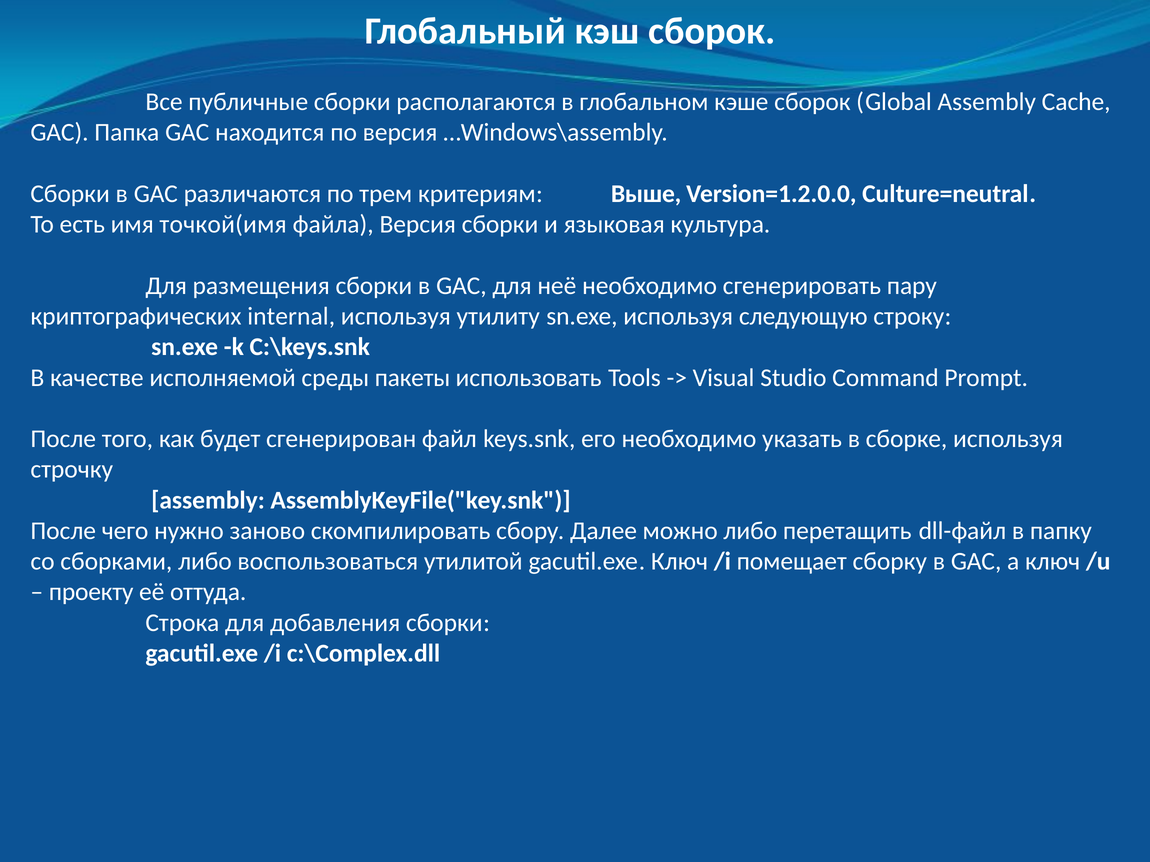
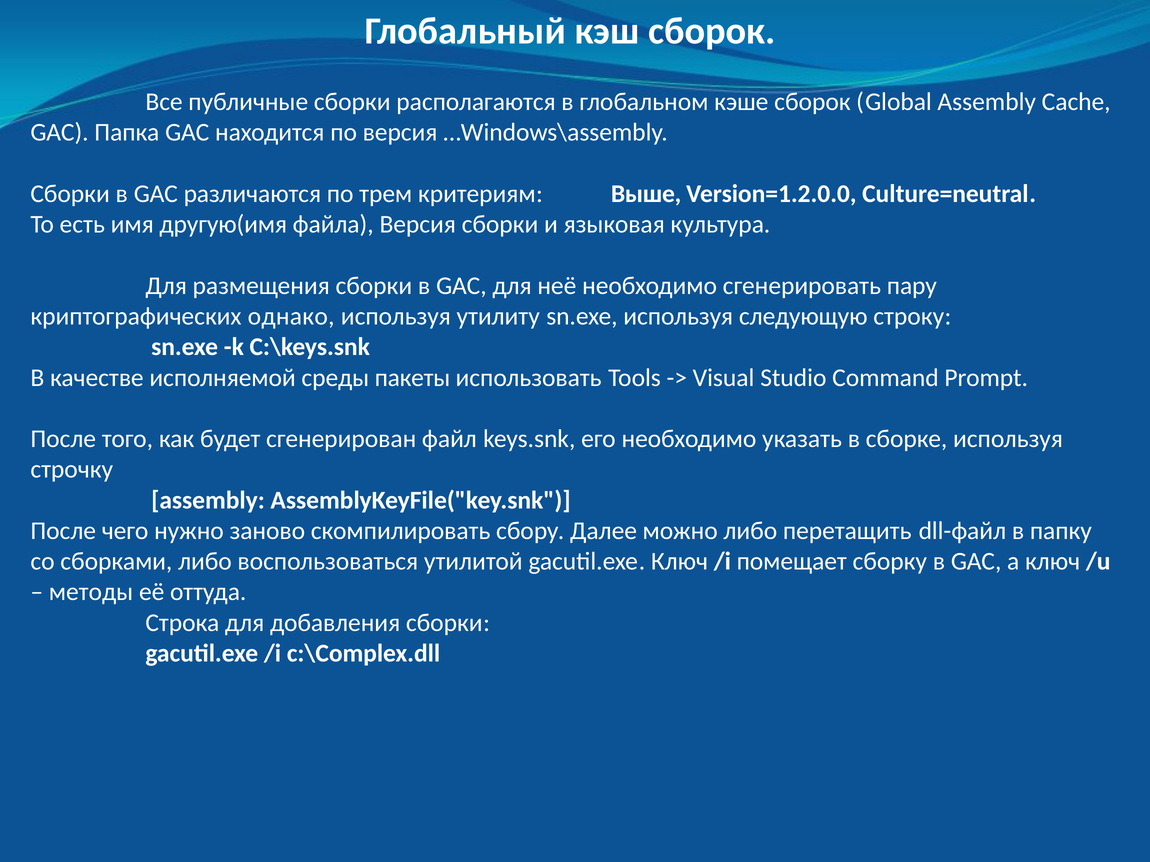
точкой(имя: точкой(имя -> другую(имя
internal: internal -> однако
проекту: проекту -> методы
